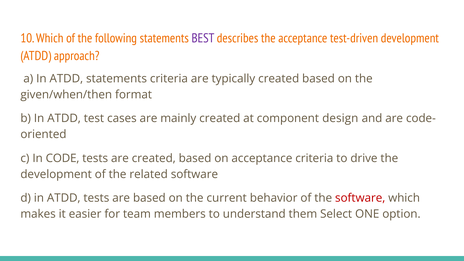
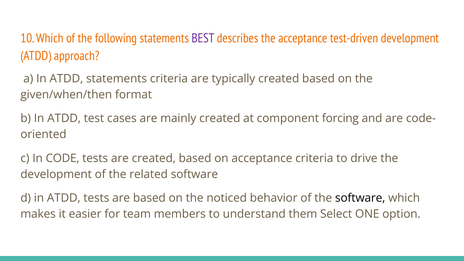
design: design -> forcing
current: current -> noticed
software at (360, 198) colour: red -> black
